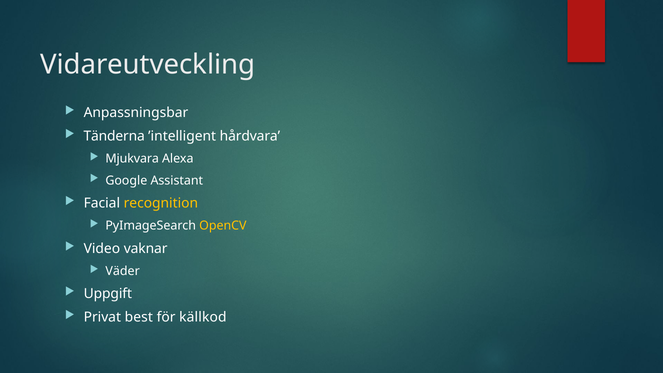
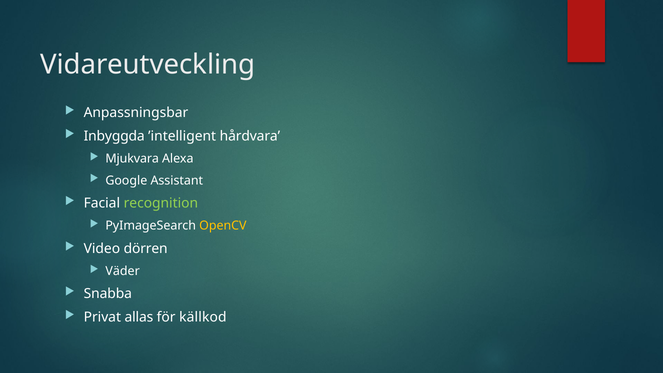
Tänderna: Tänderna -> Inbyggda
recognition colour: yellow -> light green
vaknar: vaknar -> dörren
Uppgift: Uppgift -> Snabba
best: best -> allas
